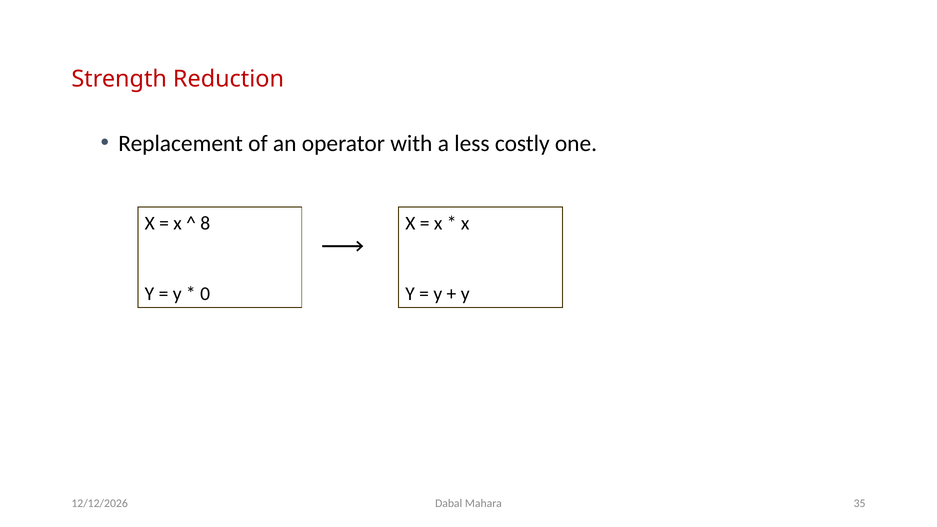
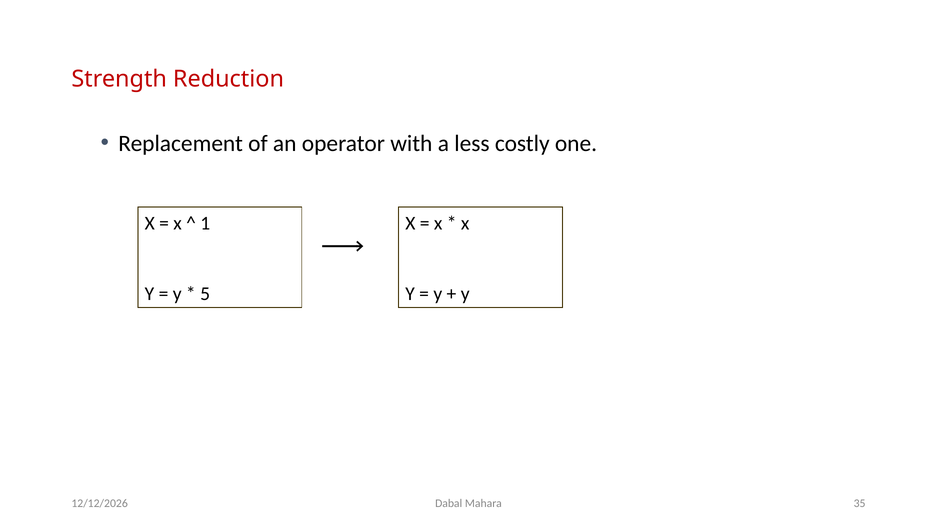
8: 8 -> 1
0: 0 -> 5
